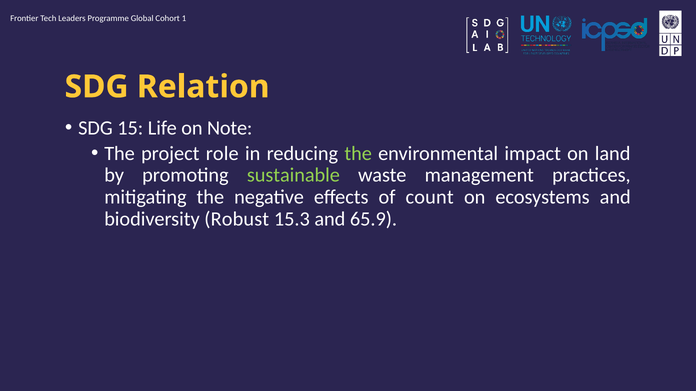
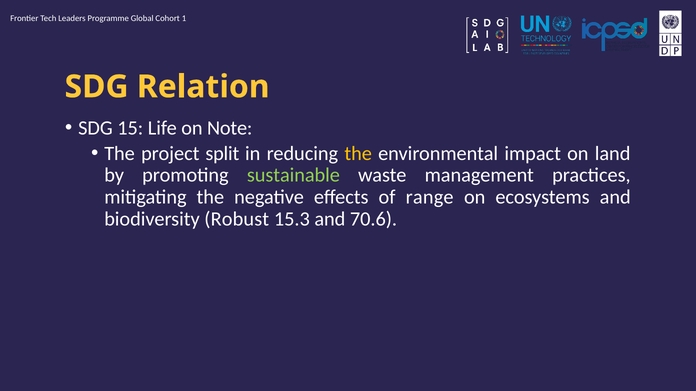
role: role -> split
the at (358, 154) colour: light green -> yellow
count: count -> range
65.9: 65.9 -> 70.6
